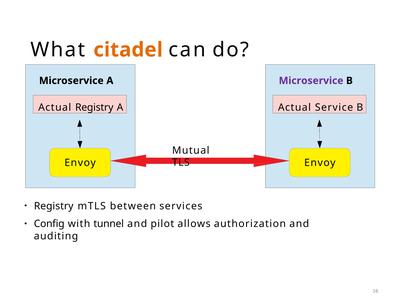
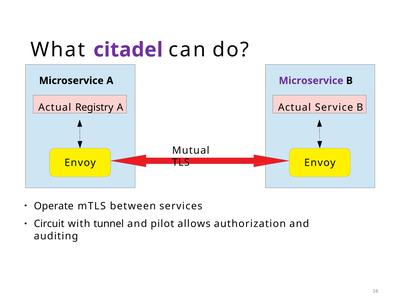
citadel colour: orange -> purple
Registry at (54, 206): Registry -> Operate
Config: Config -> Circuit
